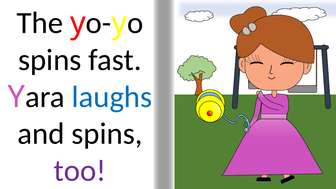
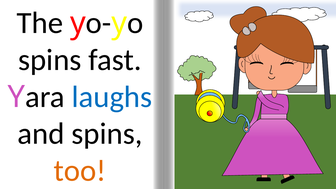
too colour: purple -> orange
